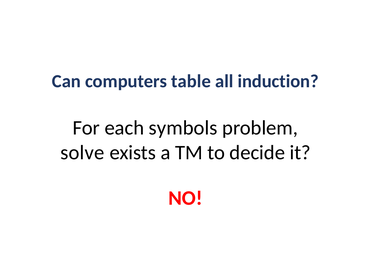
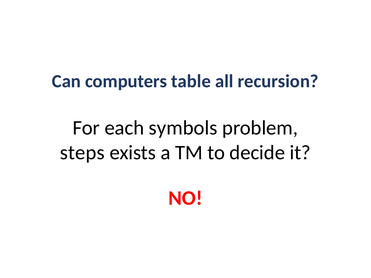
induction: induction -> recursion
solve: solve -> steps
